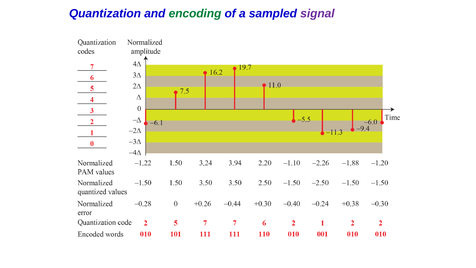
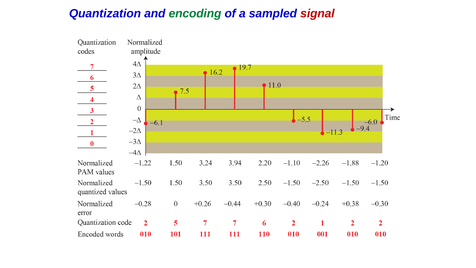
signal colour: purple -> red
